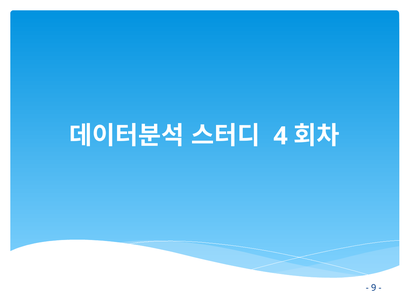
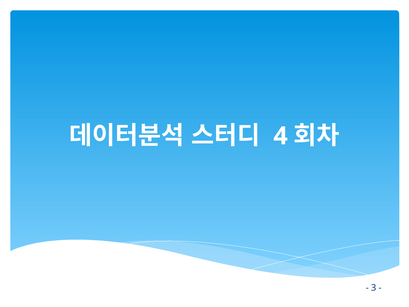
9: 9 -> 3
